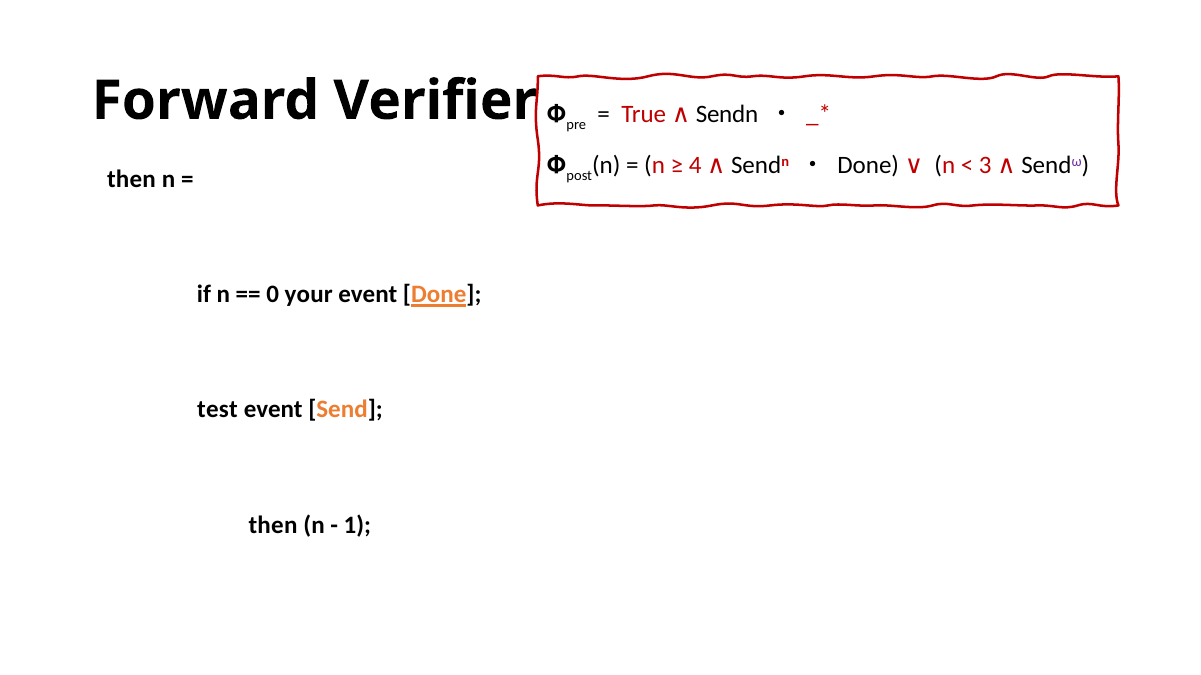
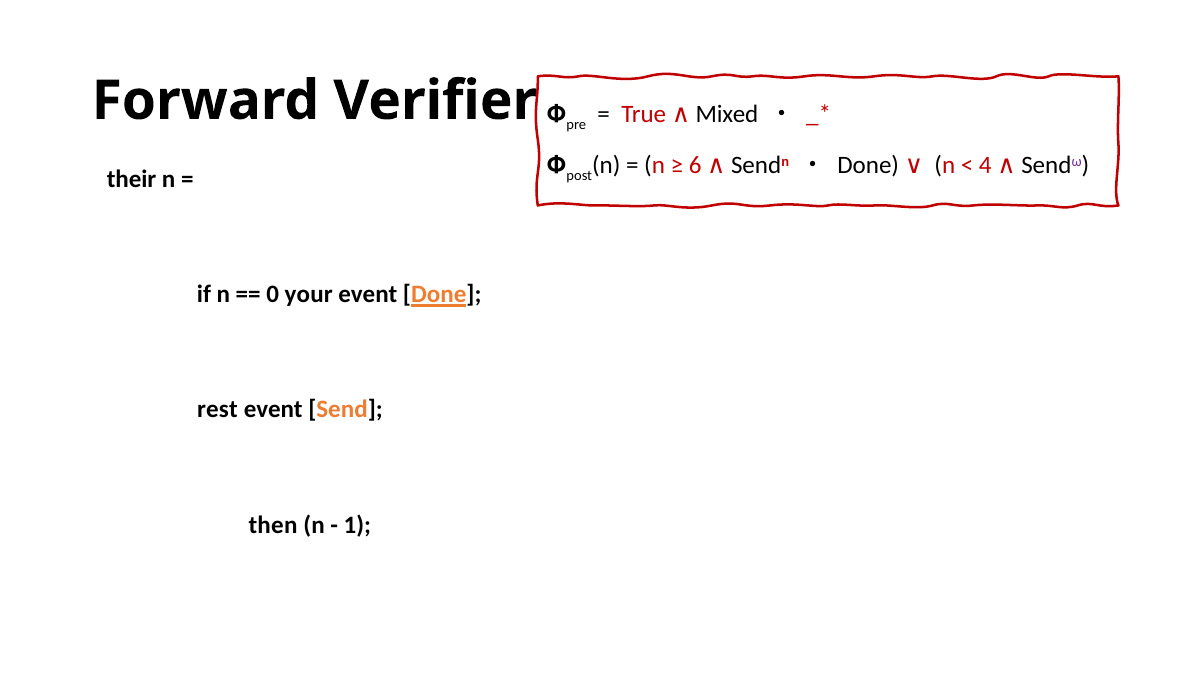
Sendn at (727, 115): Sendn -> Mixed
4: 4 -> 6
3: 3 -> 4
then at (131, 180): then -> their
test: test -> rest
